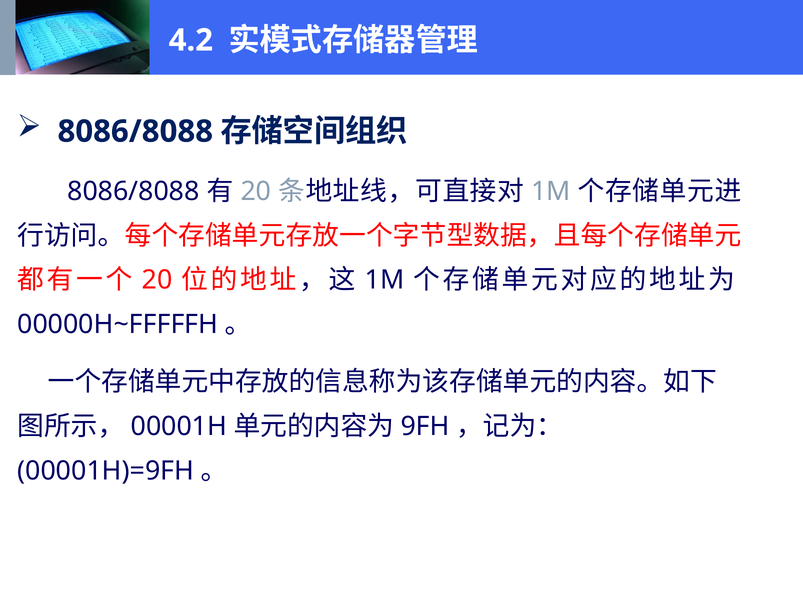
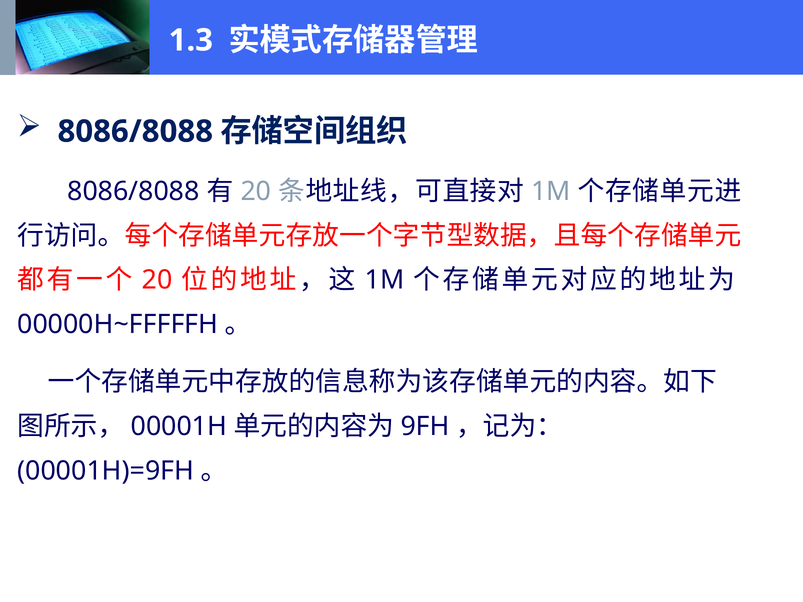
4.2: 4.2 -> 1.3
